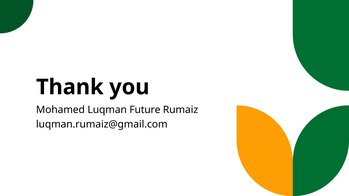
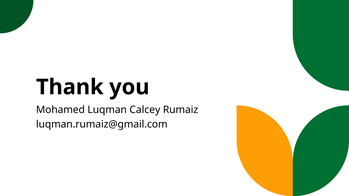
Future: Future -> Calcey
